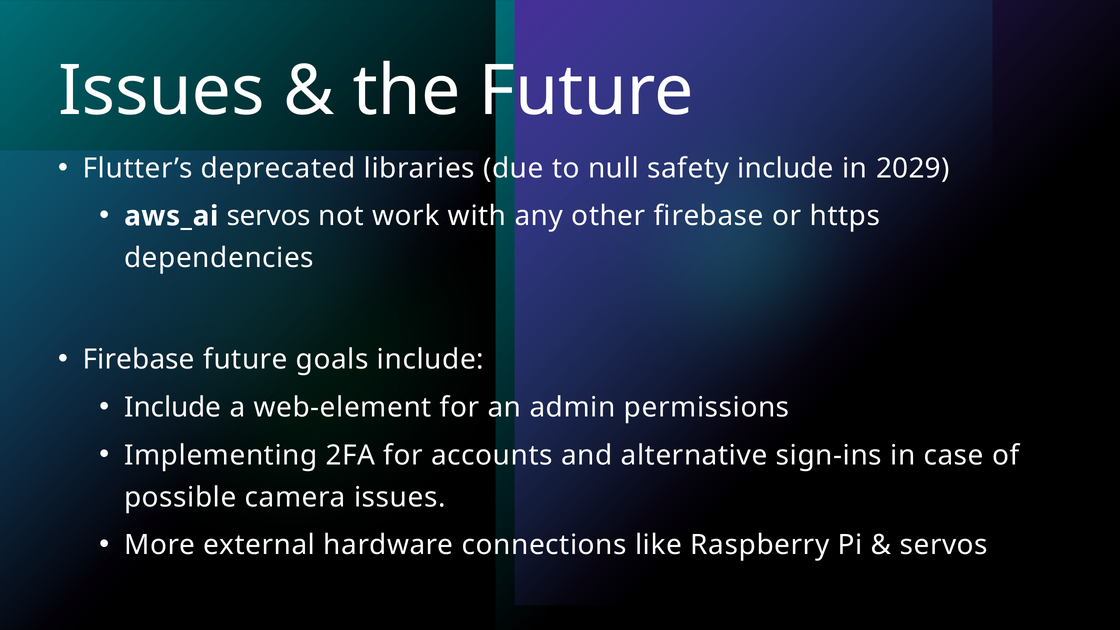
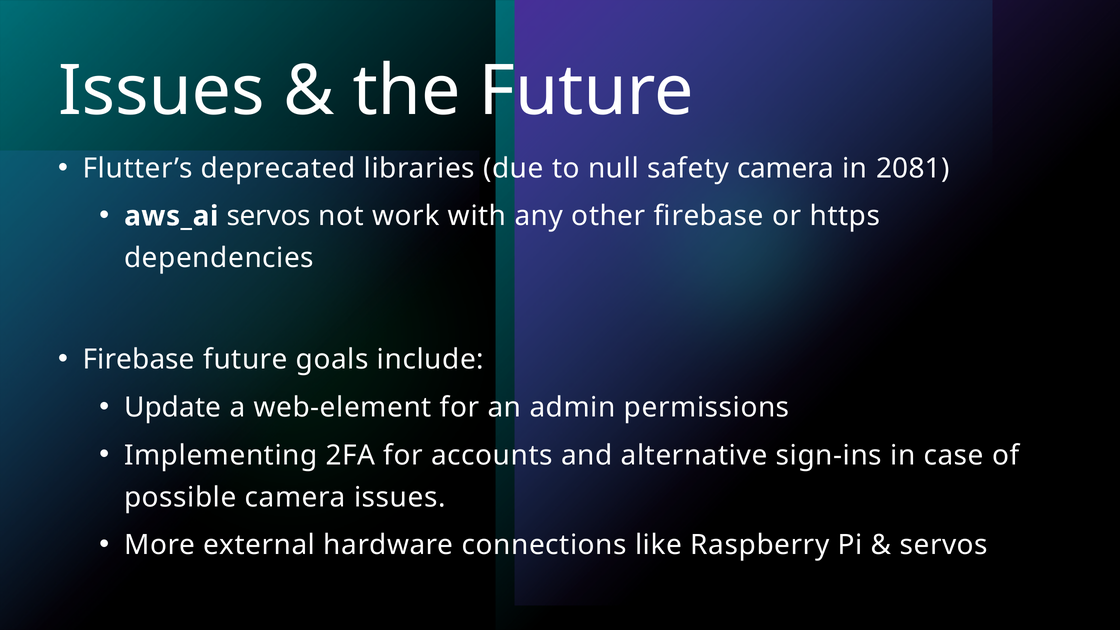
safety include: include -> camera
2029: 2029 -> 2081
Include at (173, 407): Include -> Update
